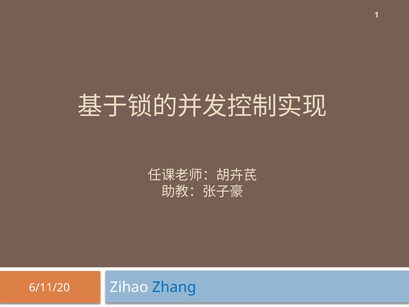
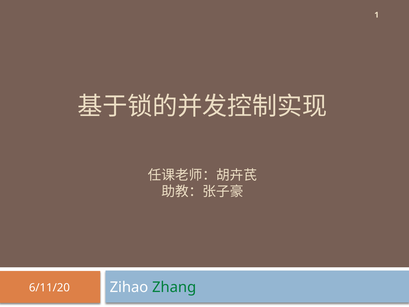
Zhang colour: blue -> green
